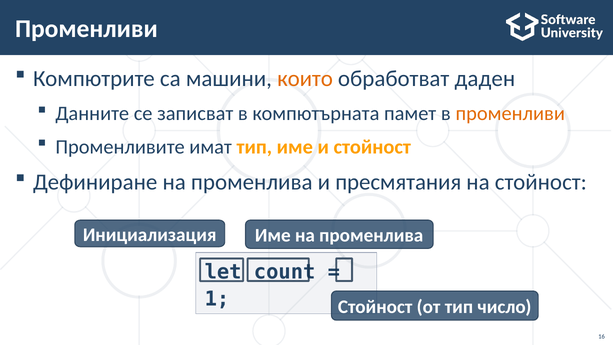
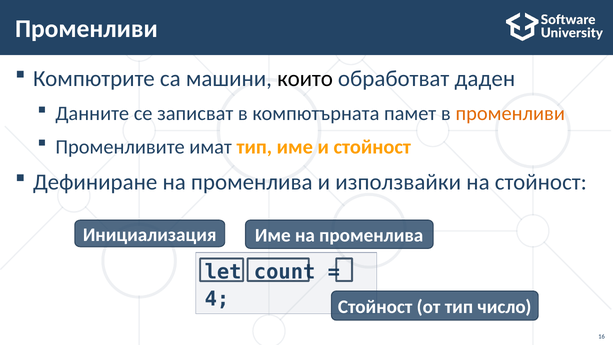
които colour: orange -> black
пресмятания: пресмятания -> използвайки
1: 1 -> 4
